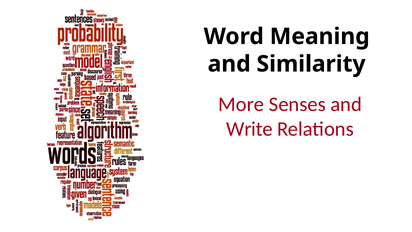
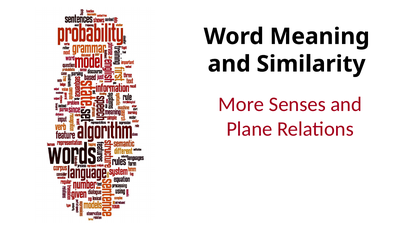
Write: Write -> Plane
